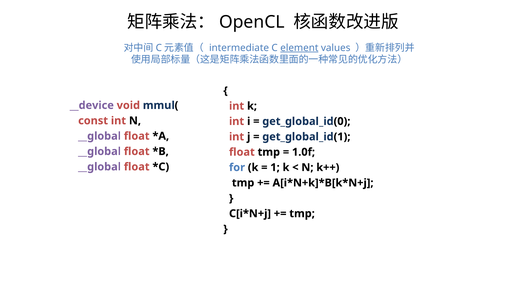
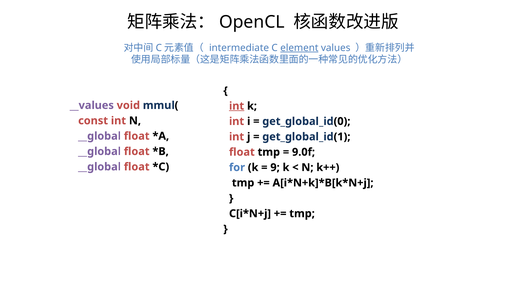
__device: __device -> __values
int at (237, 106) underline: none -> present
1.0f: 1.0f -> 9.0f
1: 1 -> 9
